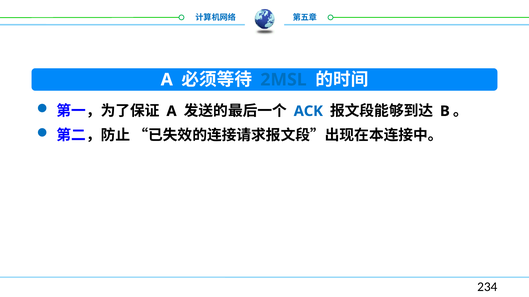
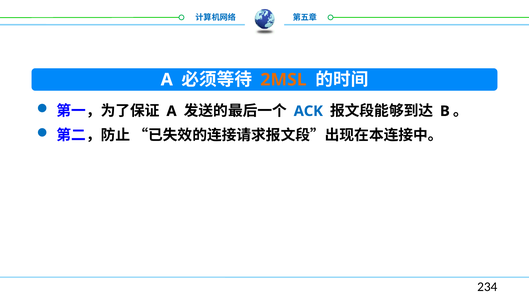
2MSL colour: blue -> orange
